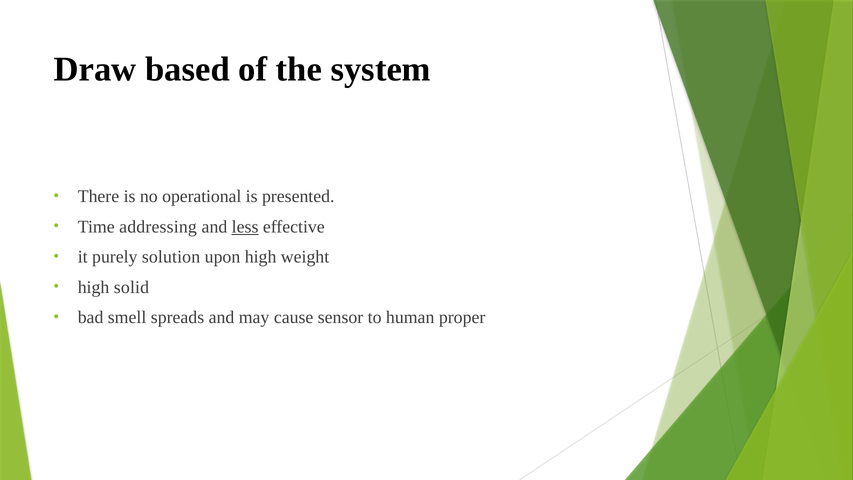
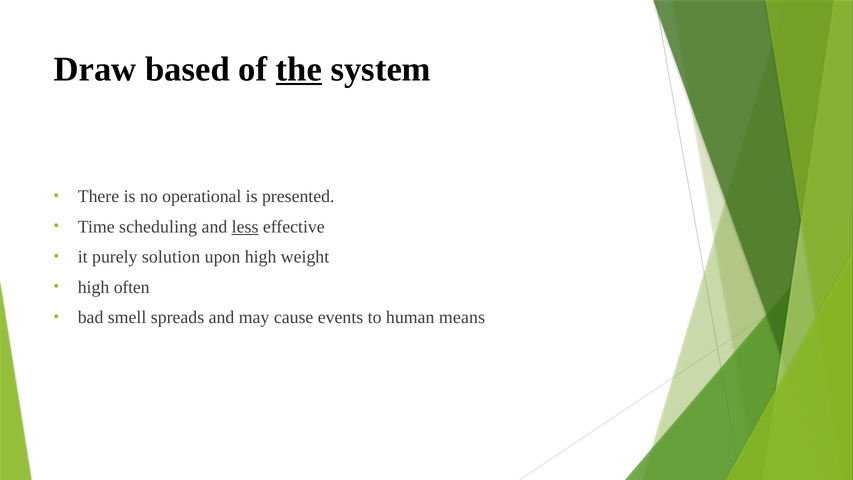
the underline: none -> present
addressing: addressing -> scheduling
solid: solid -> often
sensor: sensor -> events
proper: proper -> means
